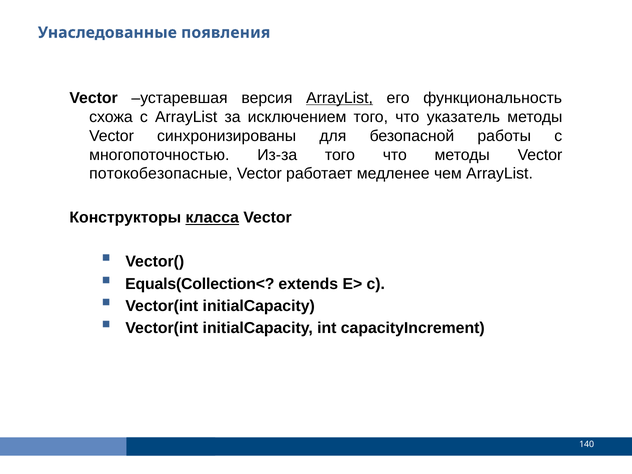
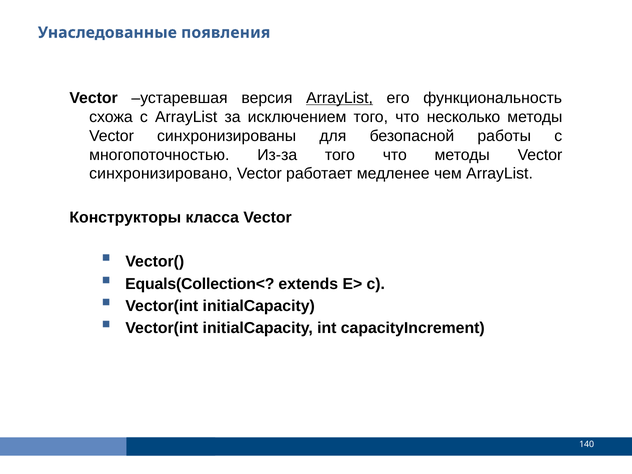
указатель: указатель -> несколько
потокобезопасные: потокобезопасные -> синхронизировано
класса underline: present -> none
